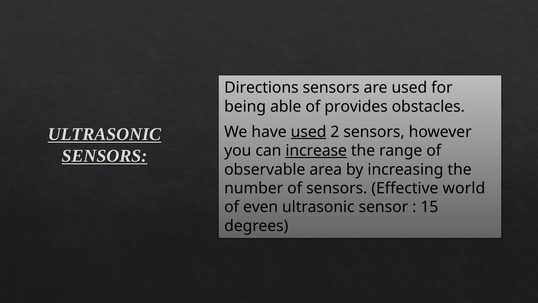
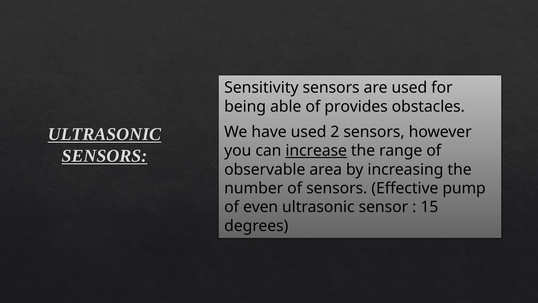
Directions: Directions -> Sensitivity
used at (309, 132) underline: present -> none
world: world -> pump
